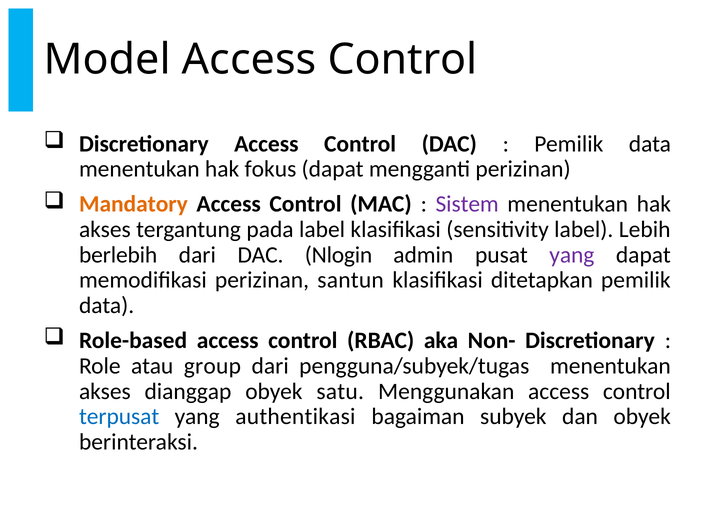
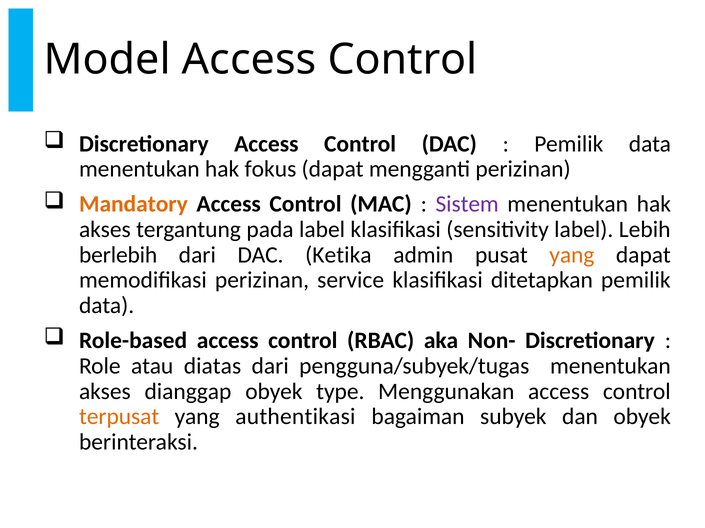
Nlogin: Nlogin -> Ketika
yang at (572, 255) colour: purple -> orange
santun: santun -> service
group: group -> diatas
satu: satu -> type
terpusat colour: blue -> orange
